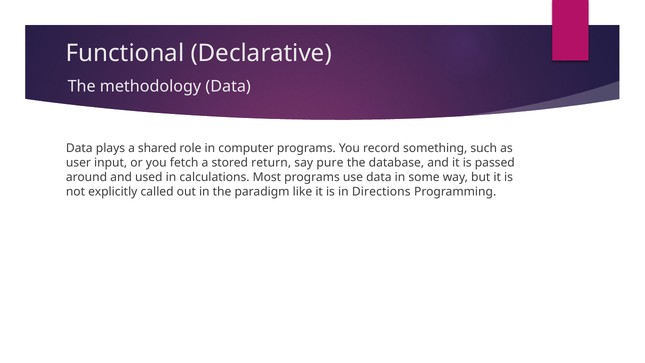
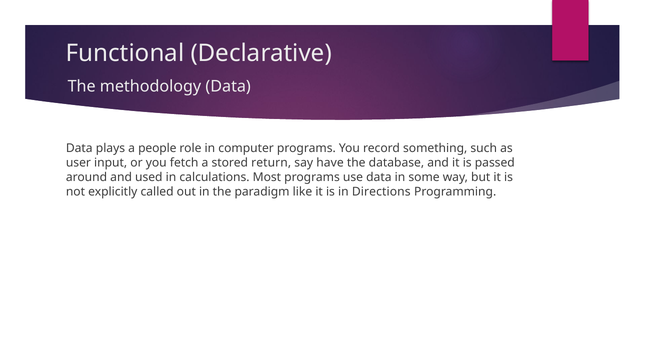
shared: shared -> people
pure: pure -> have
